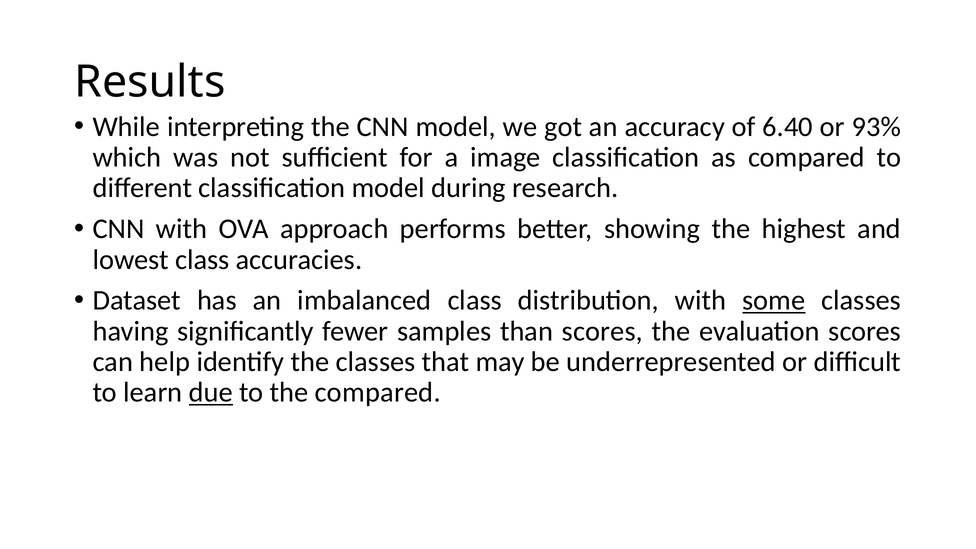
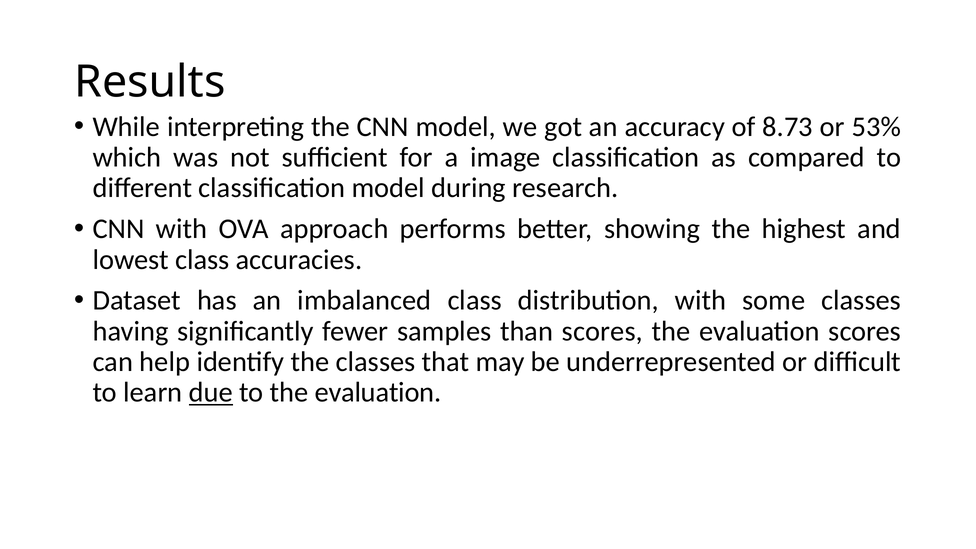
6.40: 6.40 -> 8.73
93%: 93% -> 53%
some underline: present -> none
to the compared: compared -> evaluation
